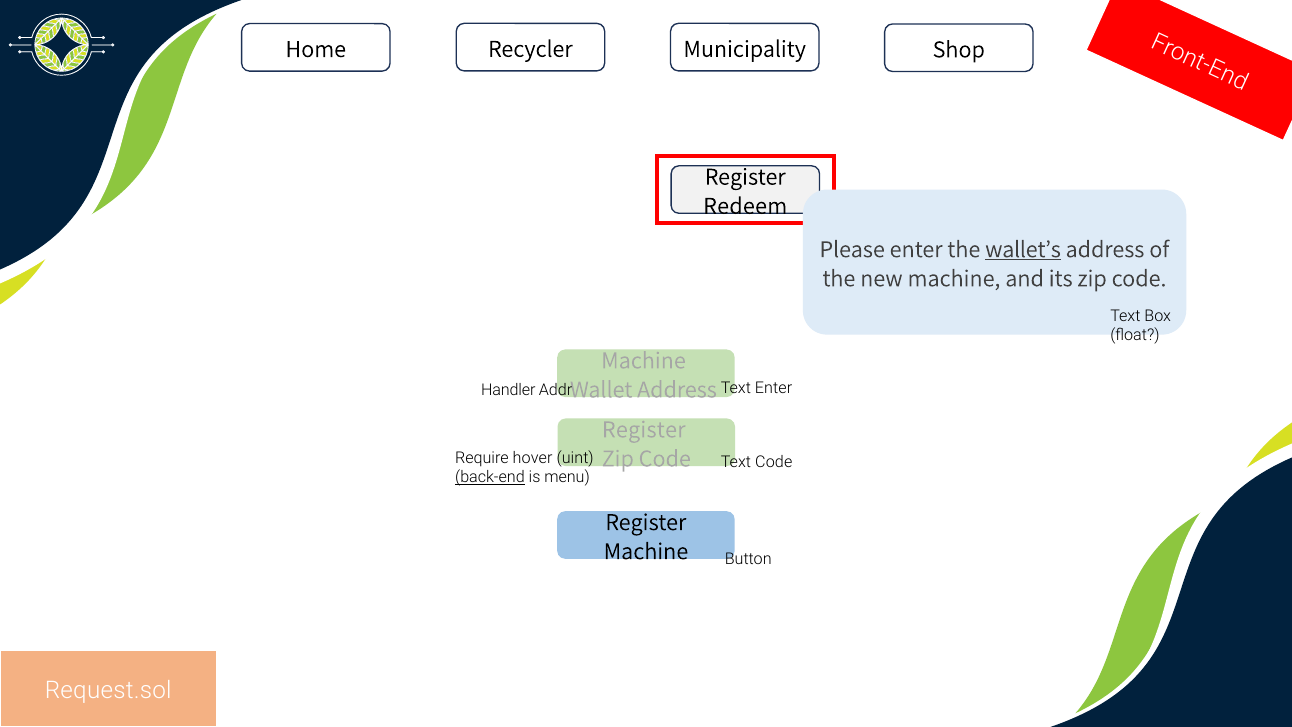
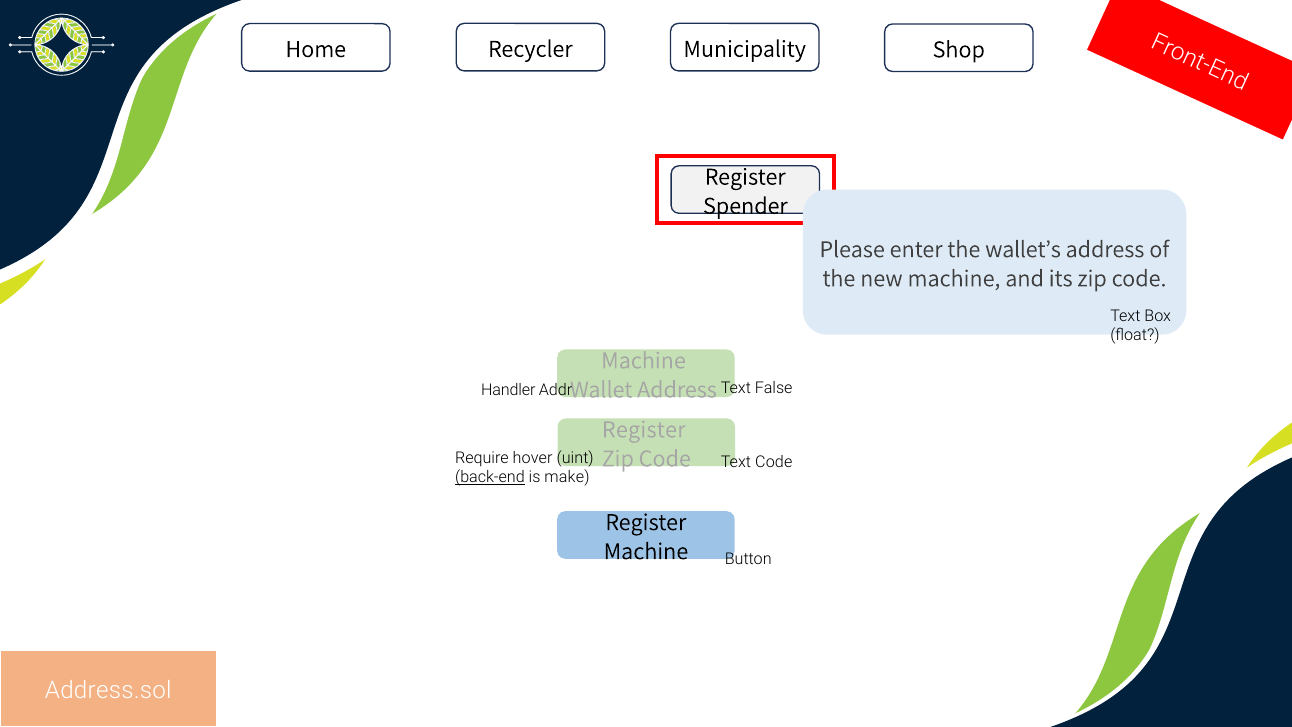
Redeem: Redeem -> Spender
wallet’s underline: present -> none
Text Enter: Enter -> False
menu: menu -> make
Request.sol: Request.sol -> Address.sol
